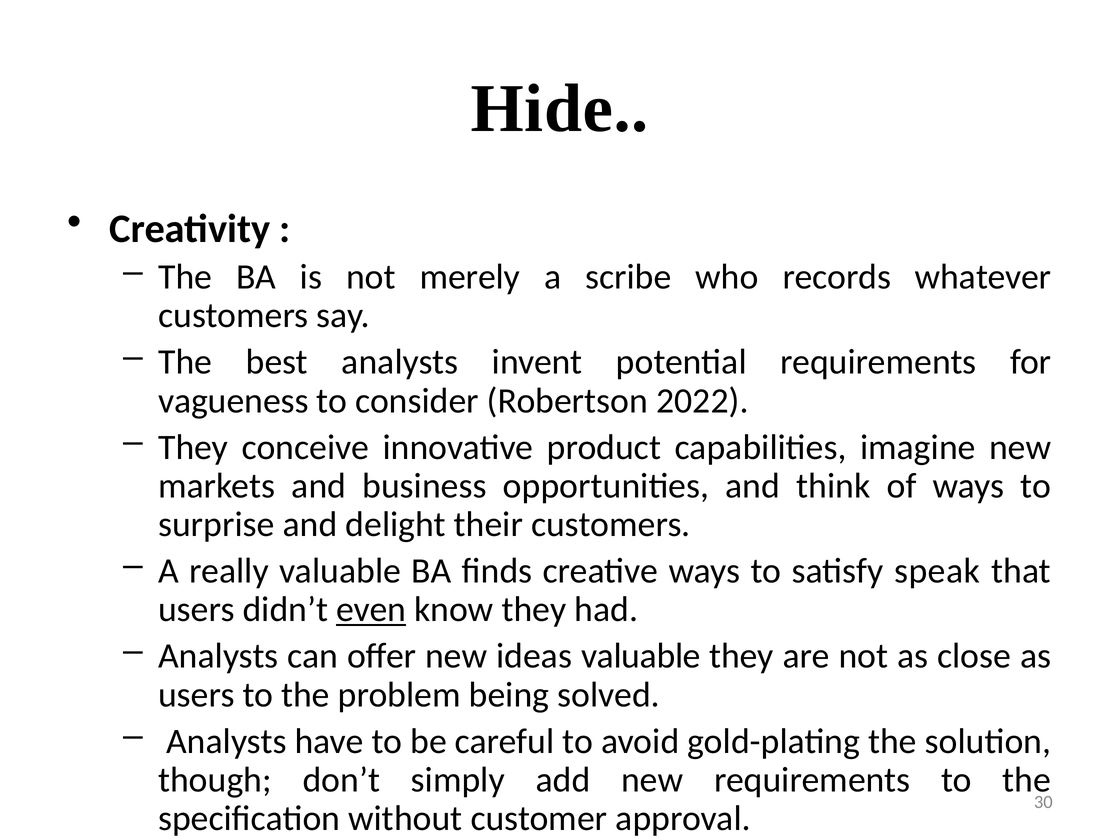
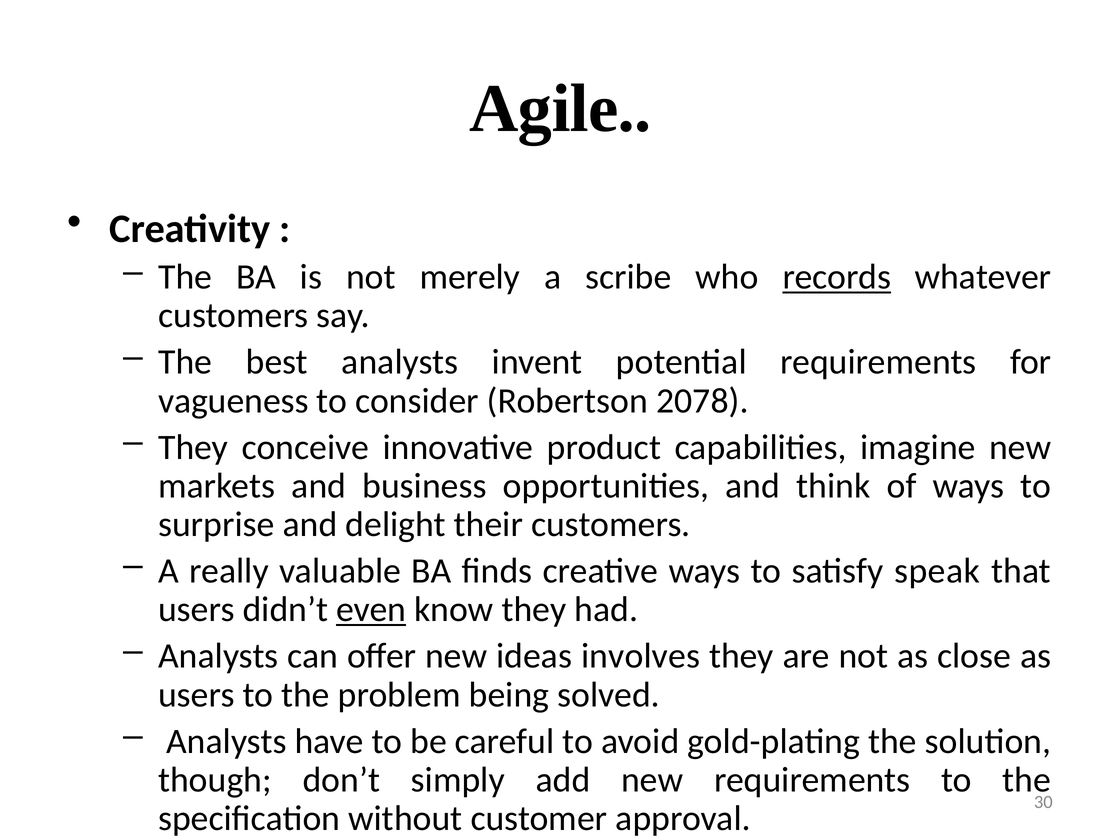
Hide: Hide -> Agile
records underline: none -> present
2022: 2022 -> 2078
ideas valuable: valuable -> involves
